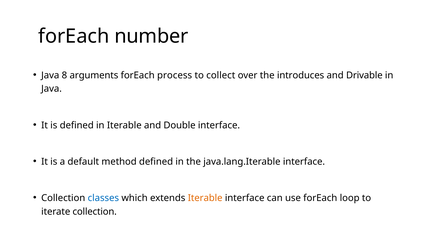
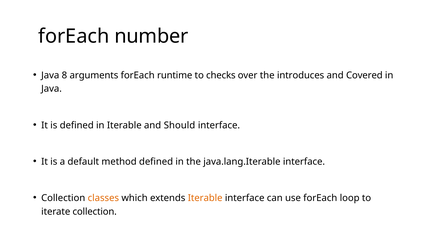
process: process -> runtime
collect: collect -> checks
Drivable: Drivable -> Covered
Double: Double -> Should
classes colour: blue -> orange
